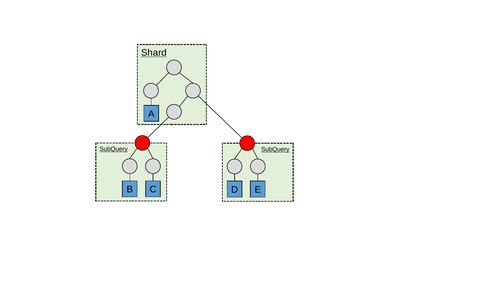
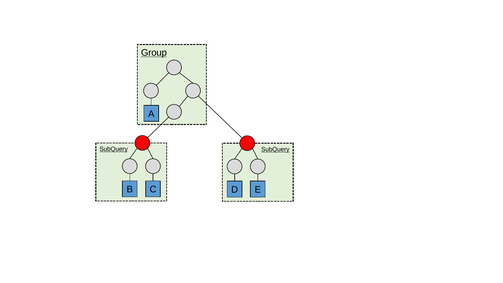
Shard: Shard -> Group
